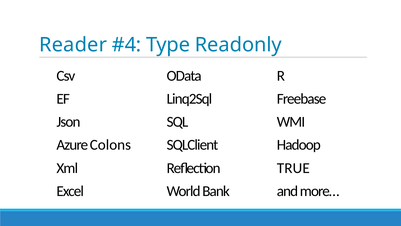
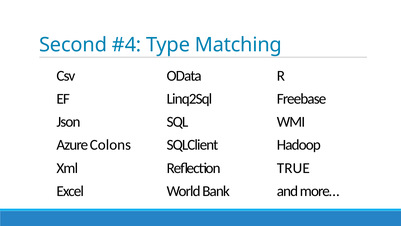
Reader: Reader -> Second
Readonly: Readonly -> Matching
